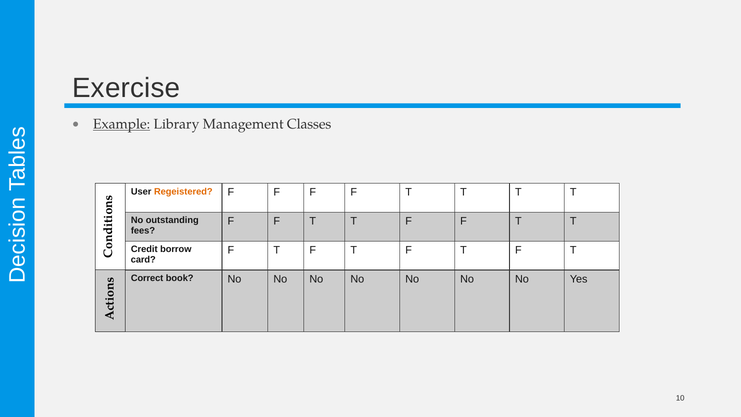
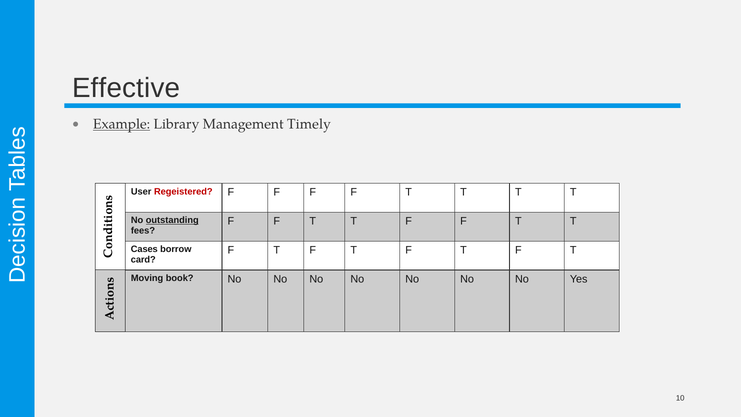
Exercise: Exercise -> Effective
Classes: Classes -> Timely
Regeistered colour: orange -> red
outstanding underline: none -> present
Credit: Credit -> Cases
Correct: Correct -> Moving
